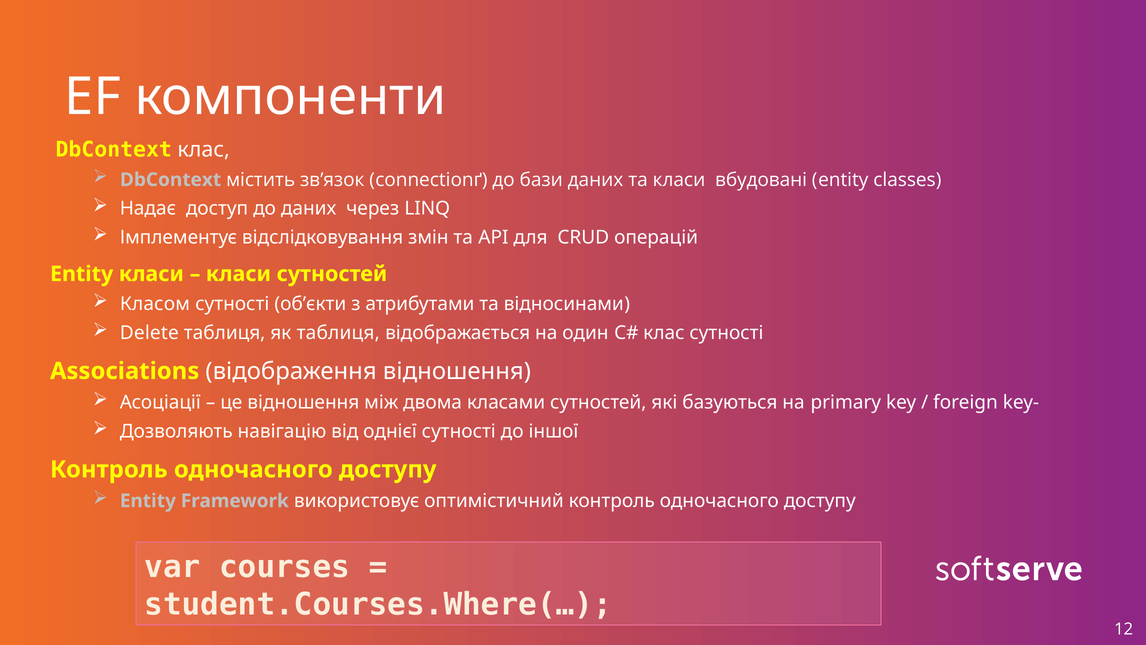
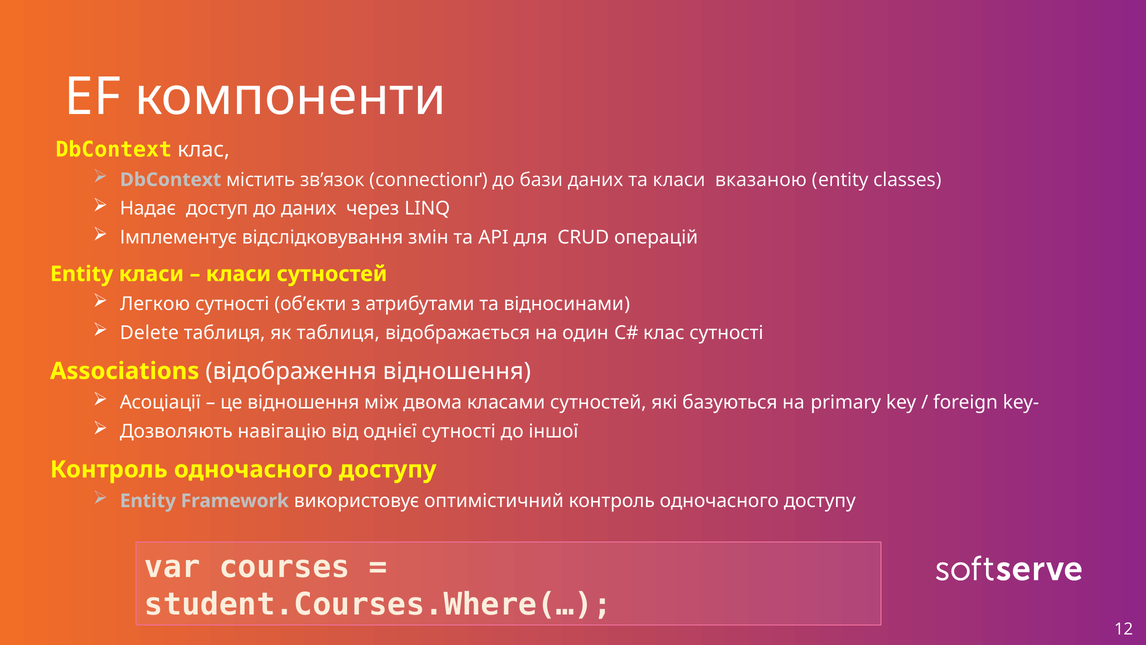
вбудовані: вбудовані -> вказаною
Класом: Класом -> Легкою
